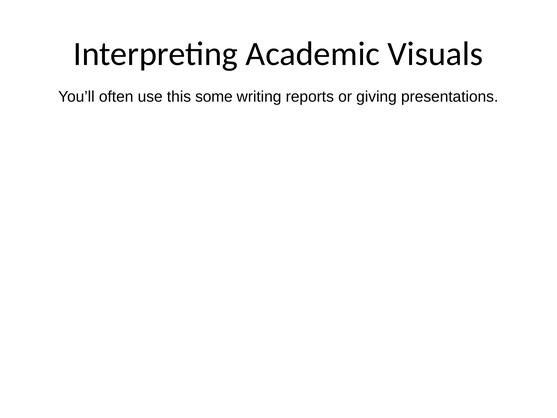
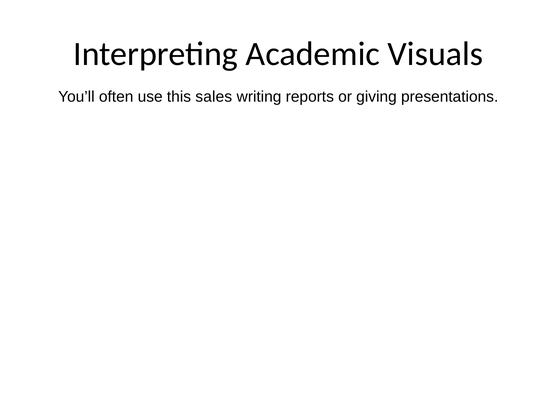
some: some -> sales
